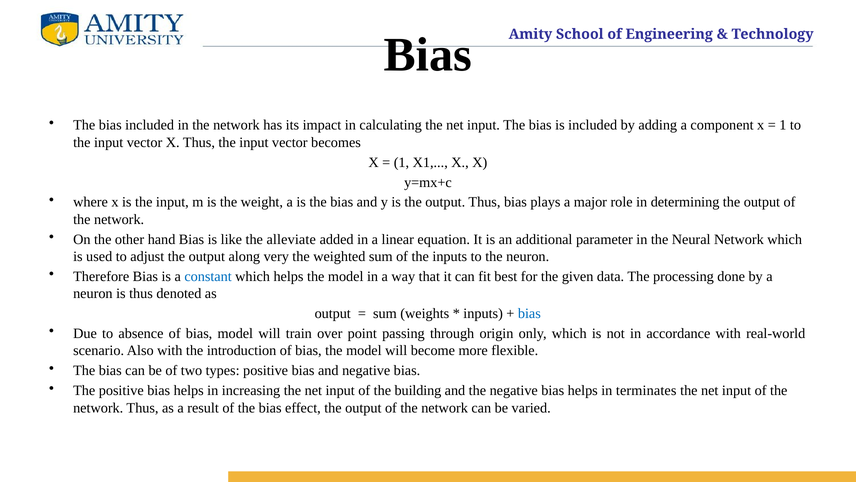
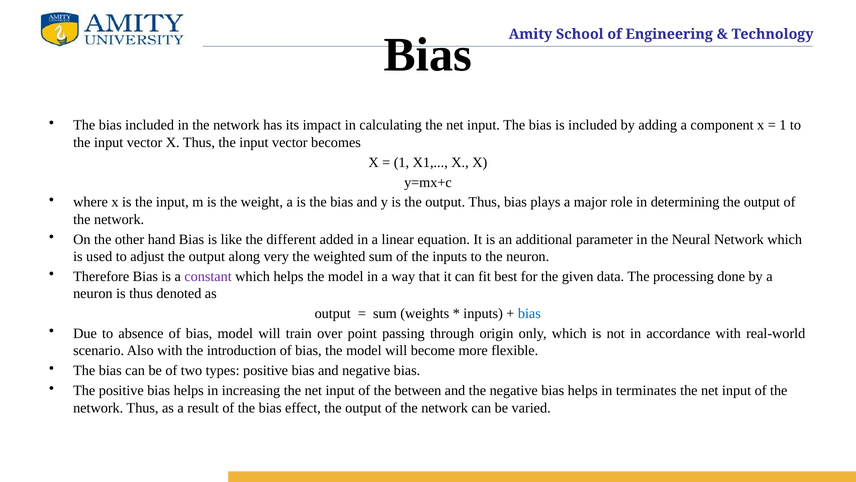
alleviate: alleviate -> different
constant colour: blue -> purple
building: building -> between
